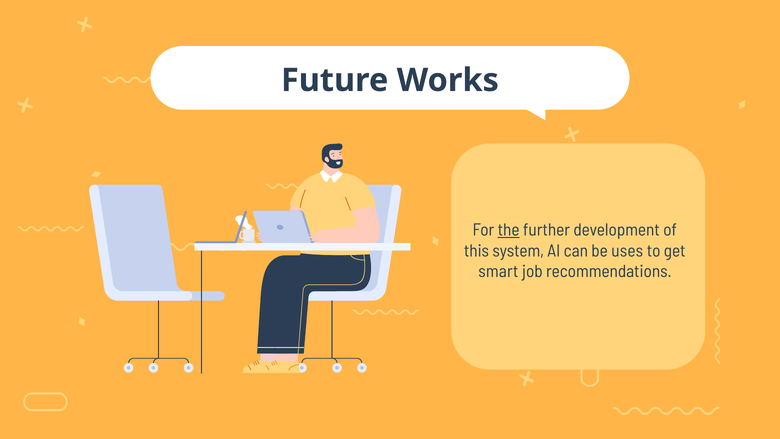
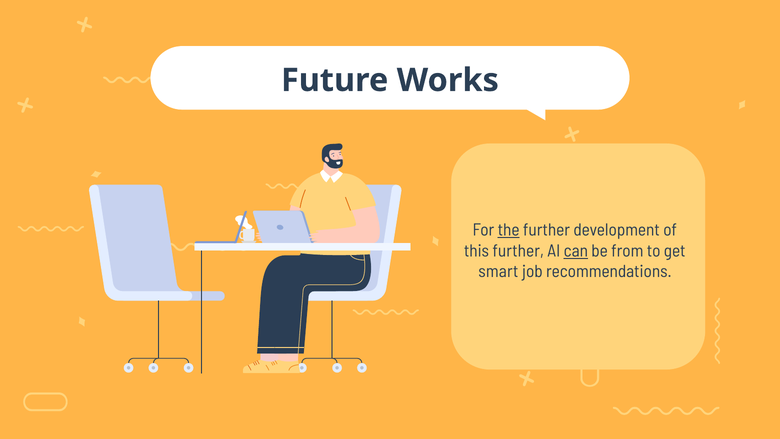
this system: system -> further
can underline: none -> present
uses: uses -> from
